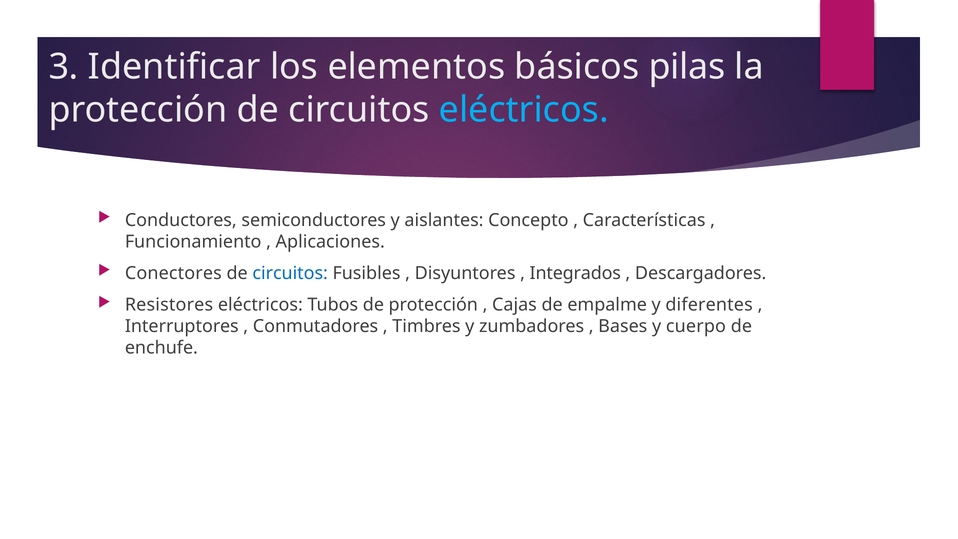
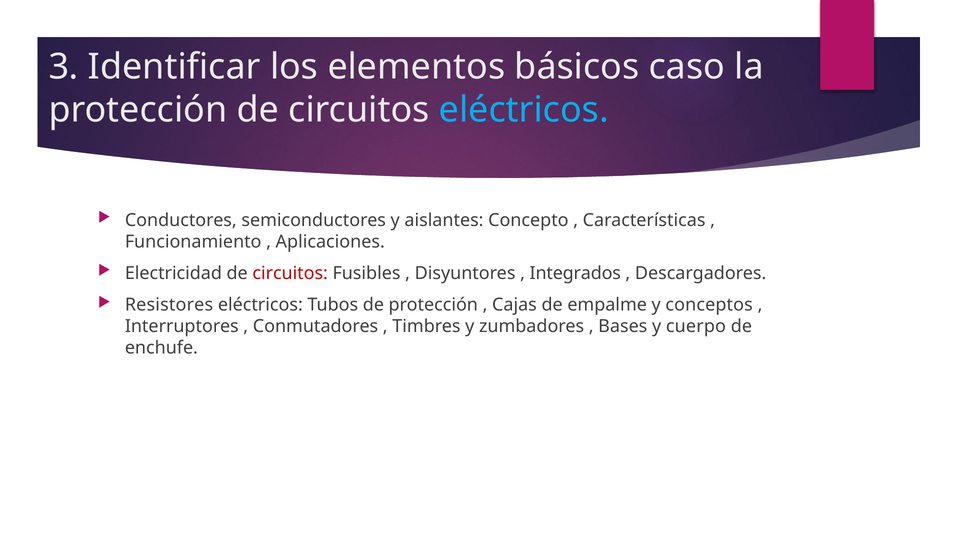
pilas: pilas -> caso
Conectores: Conectores -> Electricidad
circuitos at (290, 273) colour: blue -> red
diferentes: diferentes -> conceptos
